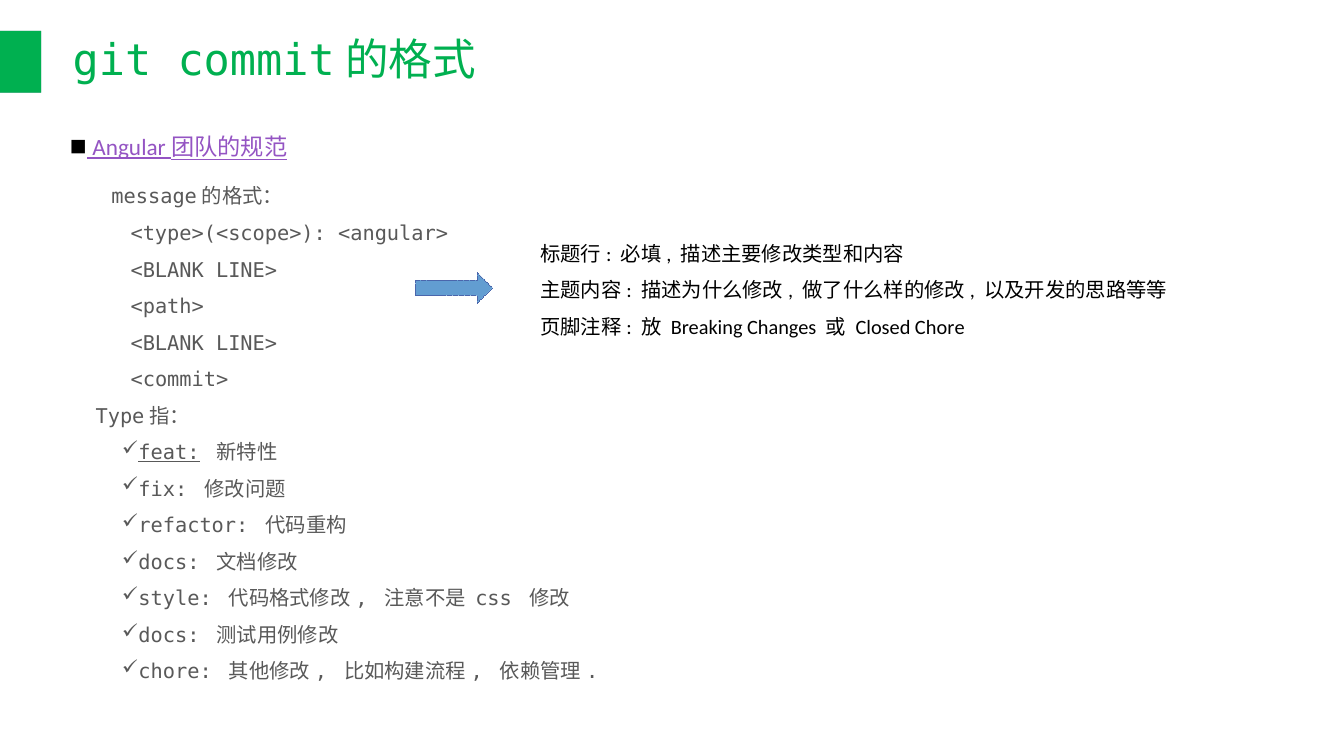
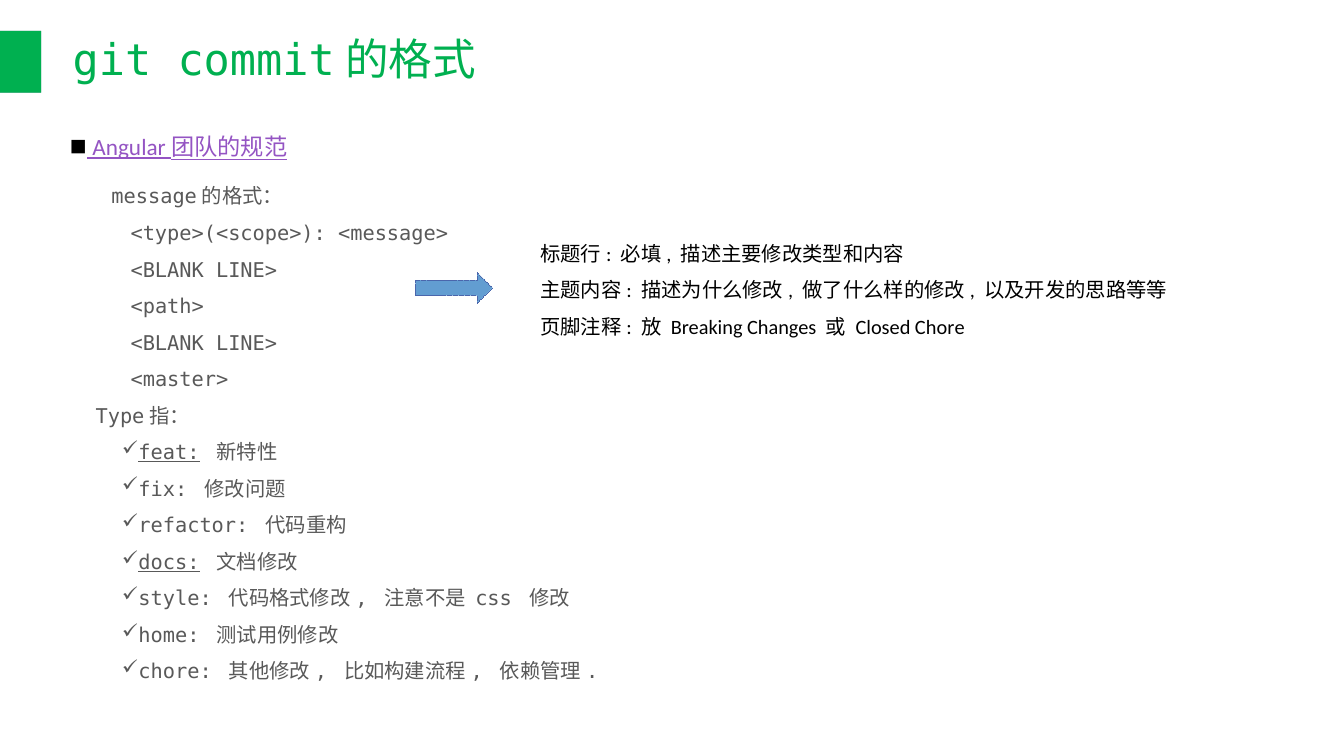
<angular>: <angular> -> <message>
<commit>: <commit> -> <master>
docs at (169, 562) underline: none -> present
docs at (169, 636): docs -> home
